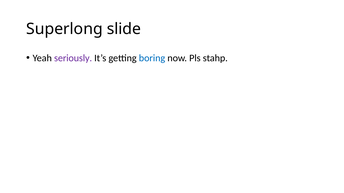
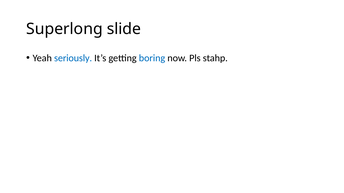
seriously colour: purple -> blue
